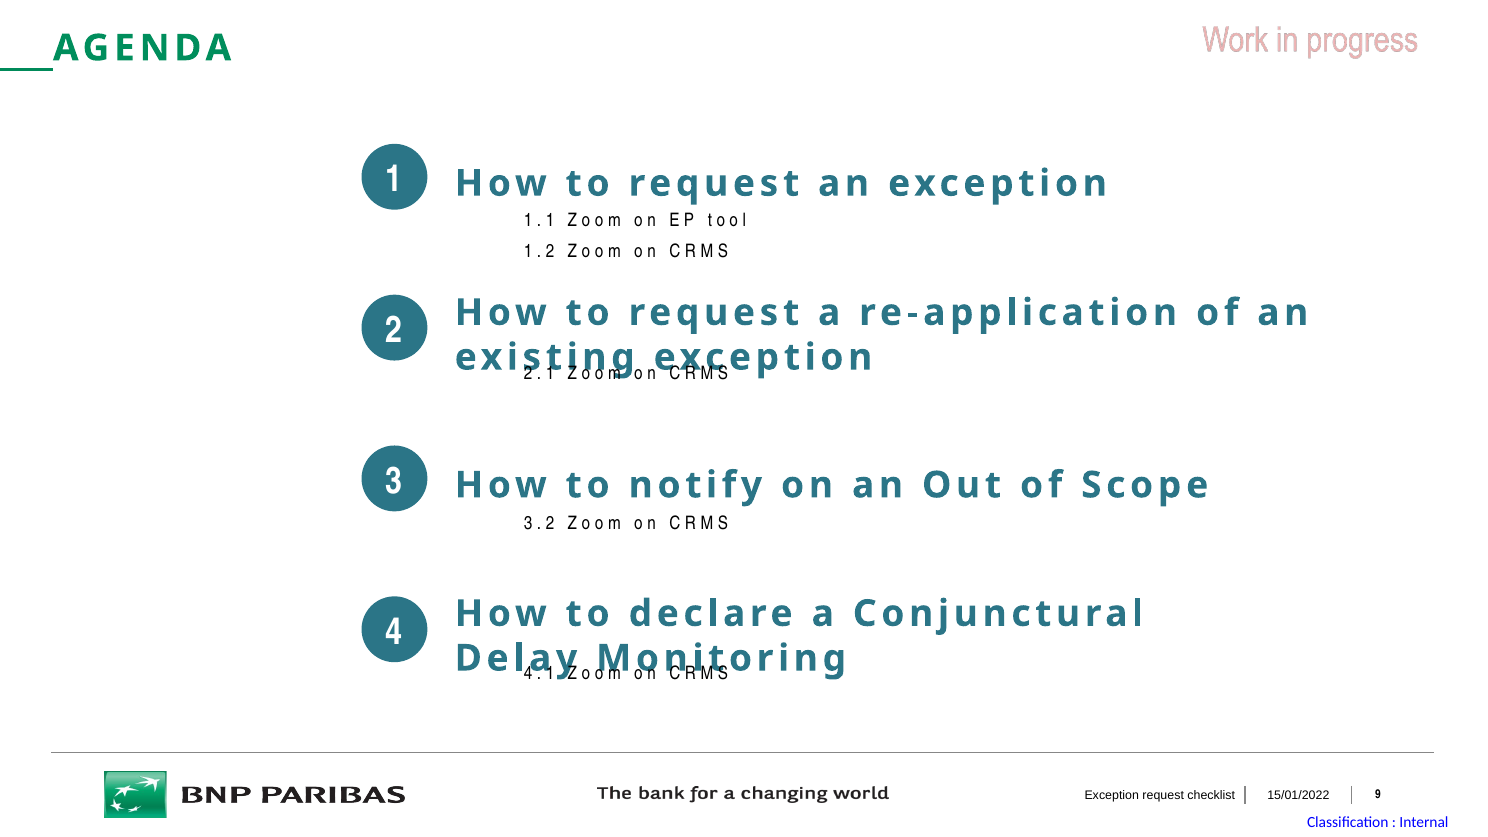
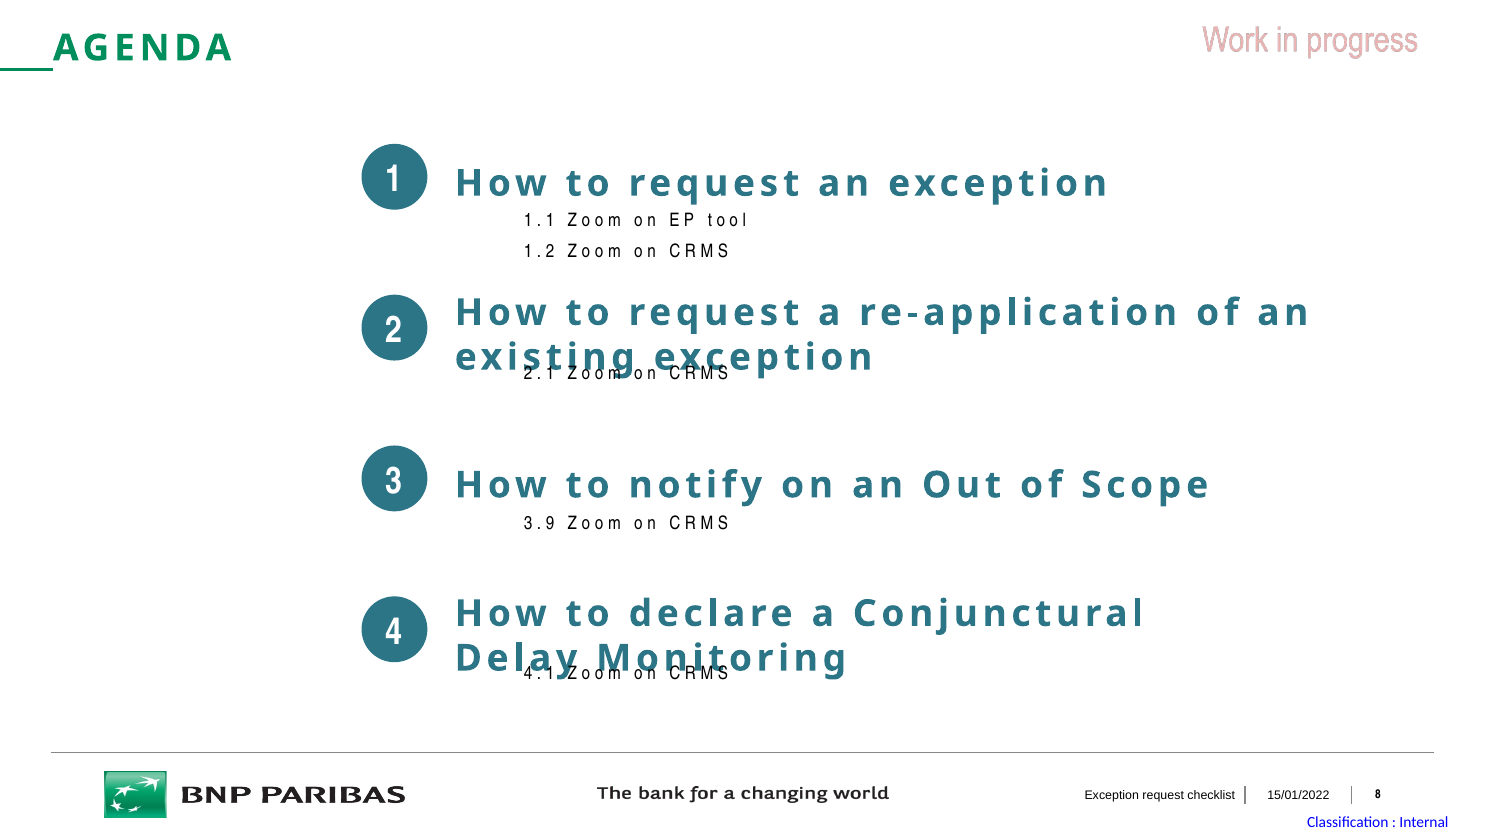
3 2: 2 -> 9
9: 9 -> 8
